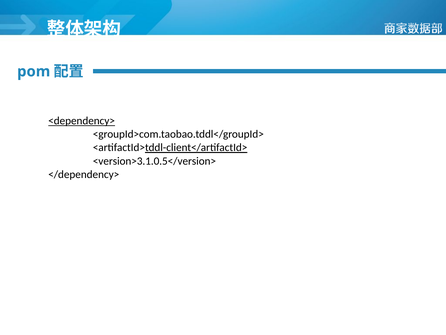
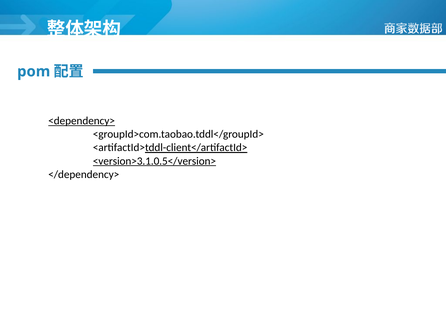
<version>3.1.0.5</version> underline: none -> present
